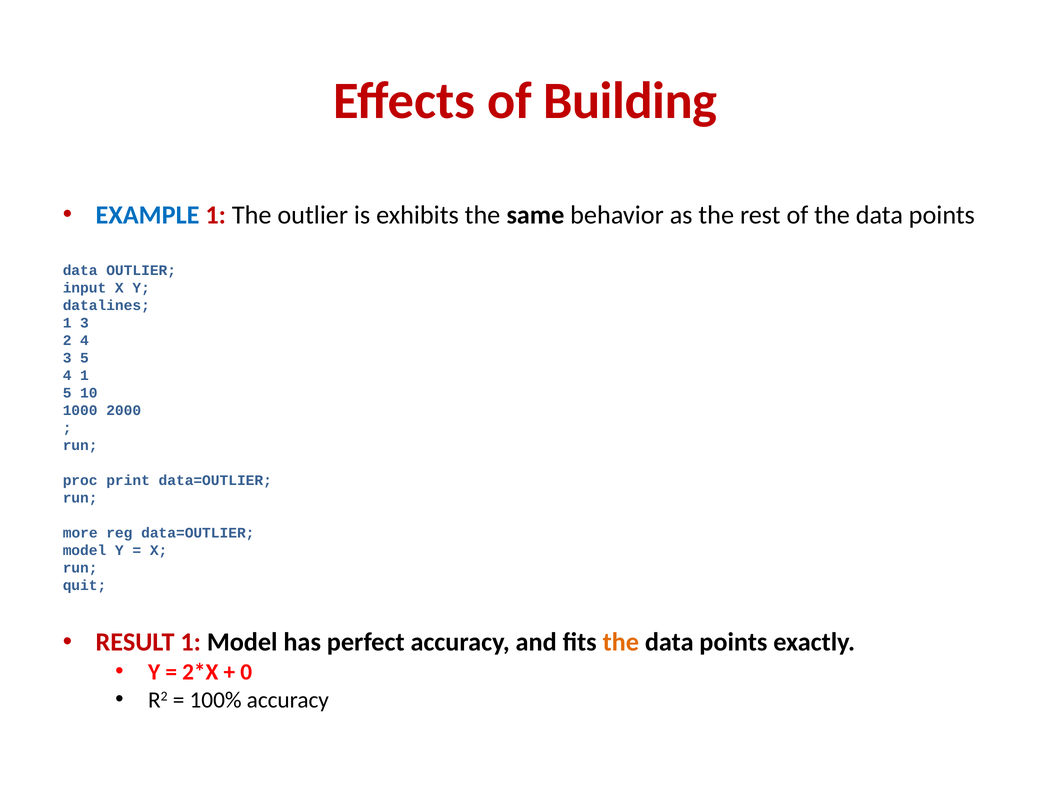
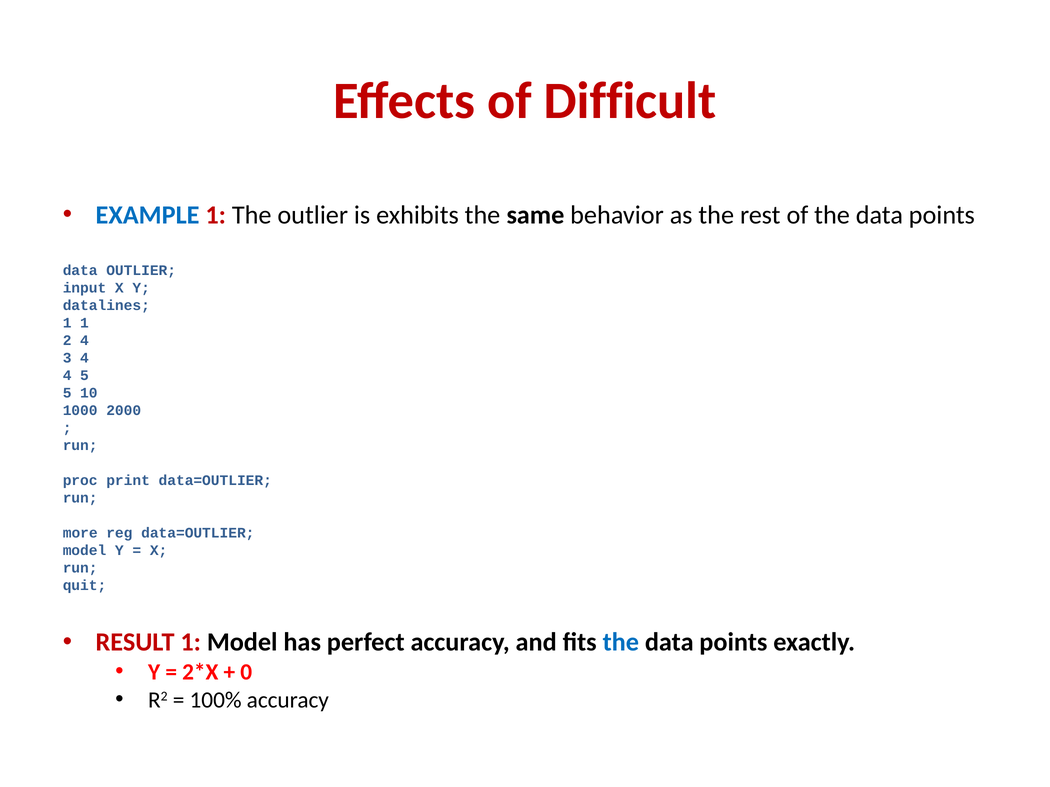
Building: Building -> Difficult
1 3: 3 -> 1
3 5: 5 -> 4
4 1: 1 -> 5
the at (621, 643) colour: orange -> blue
